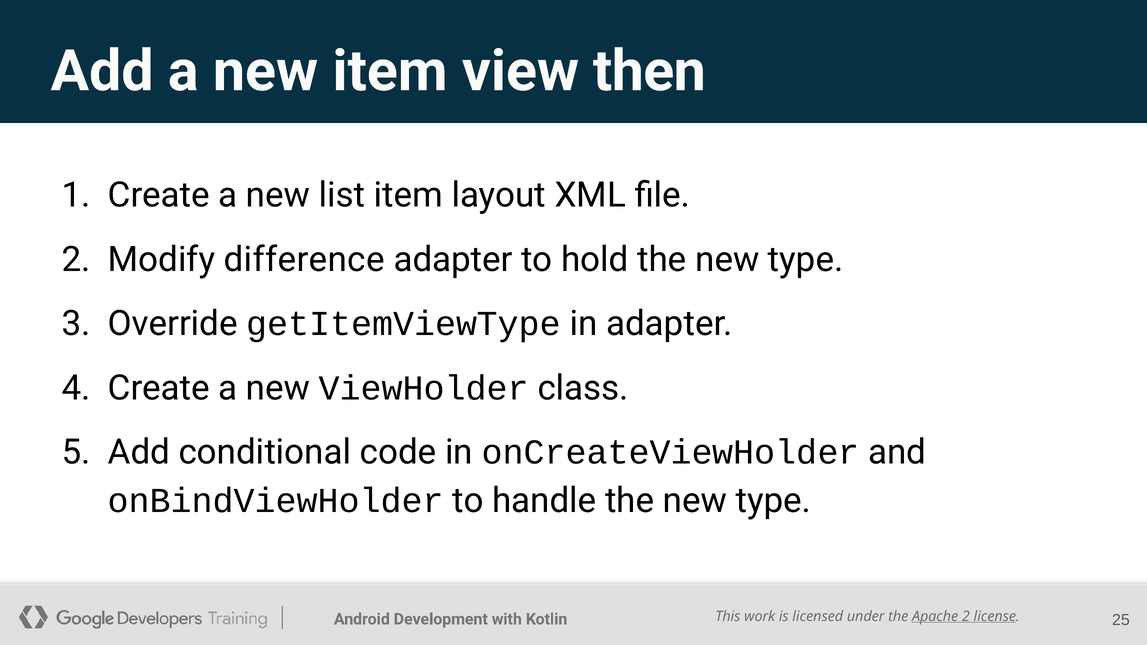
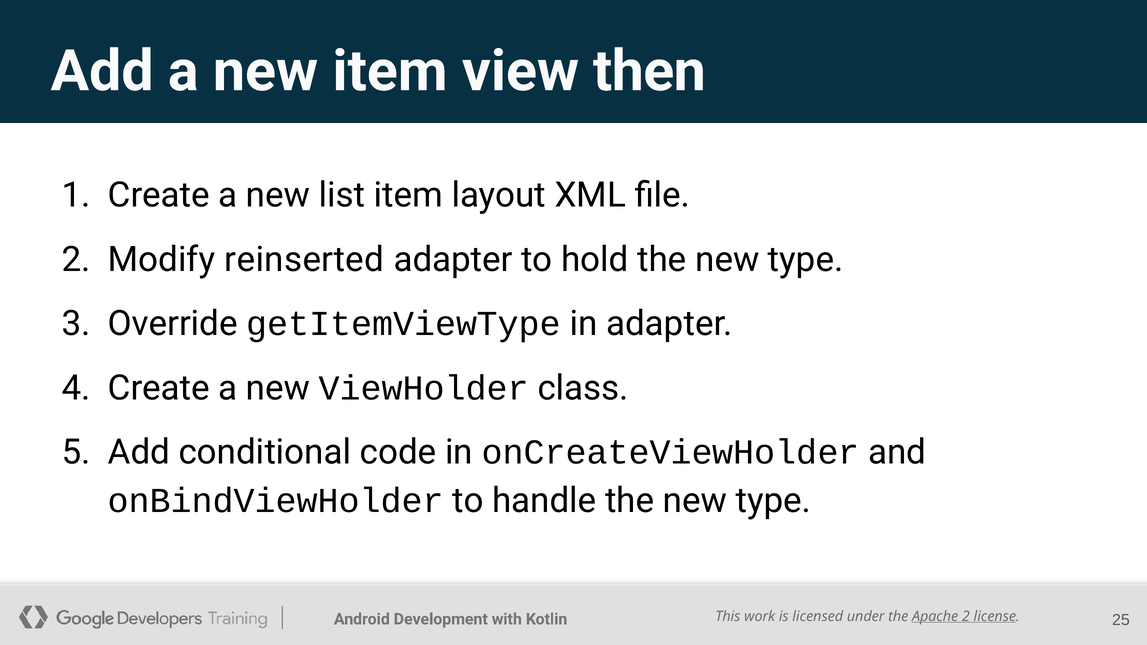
difference: difference -> reinserted
